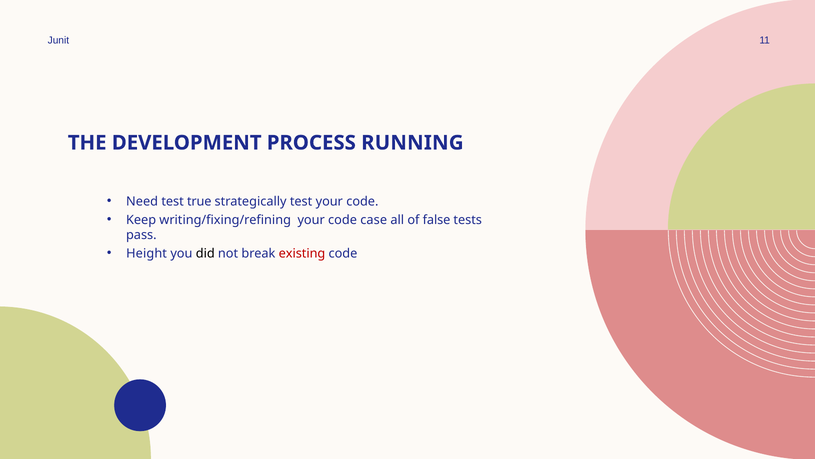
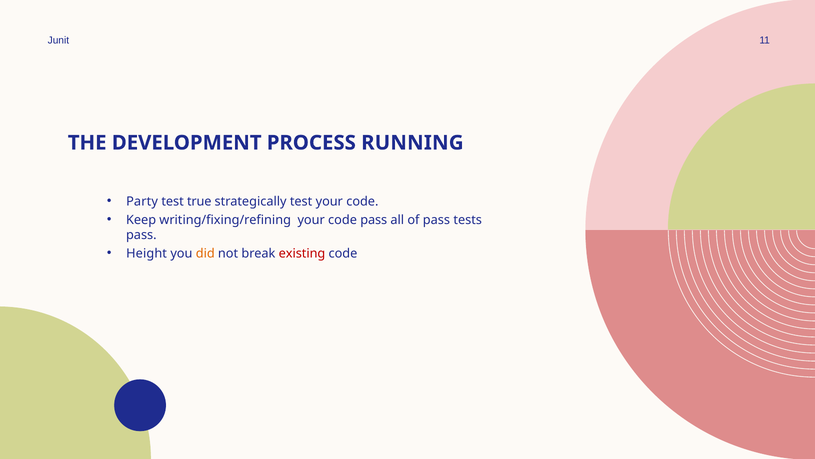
Need: Need -> Party
code case: case -> pass
of false: false -> pass
did colour: black -> orange
